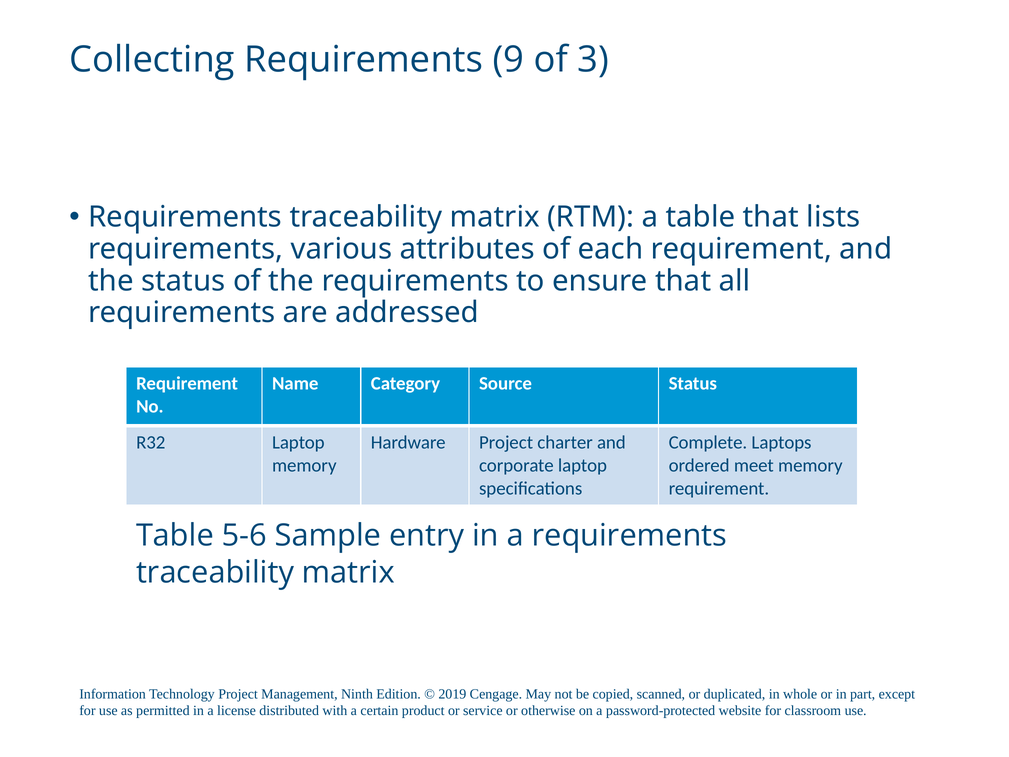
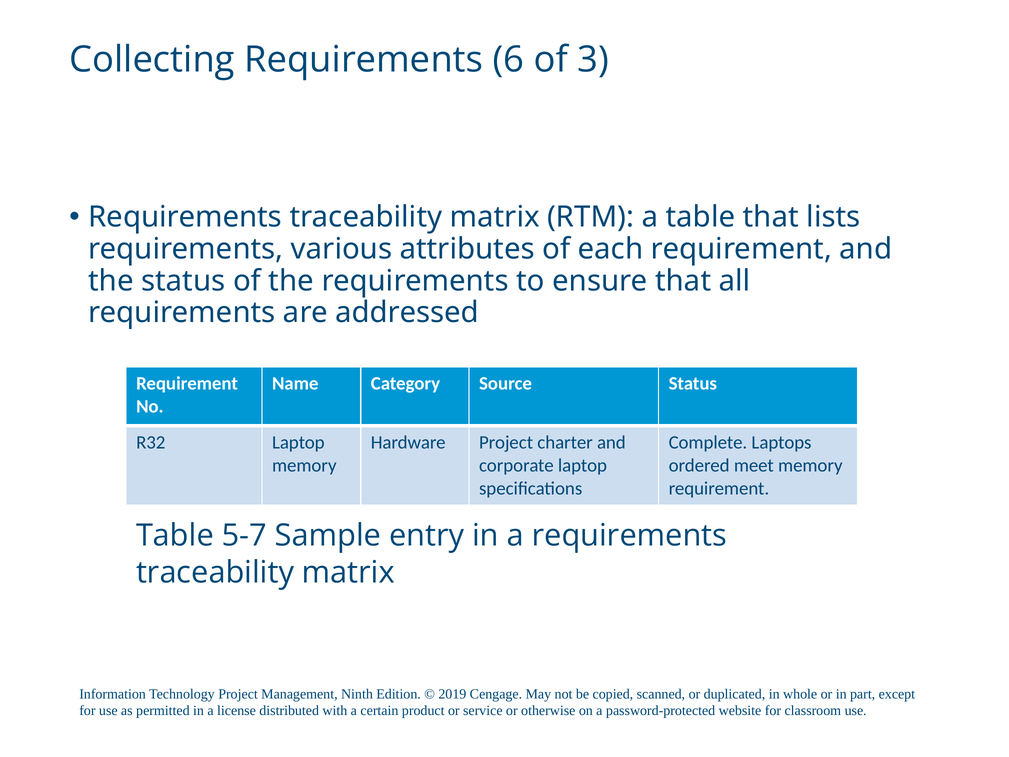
9: 9 -> 6
5-6: 5-6 -> 5-7
